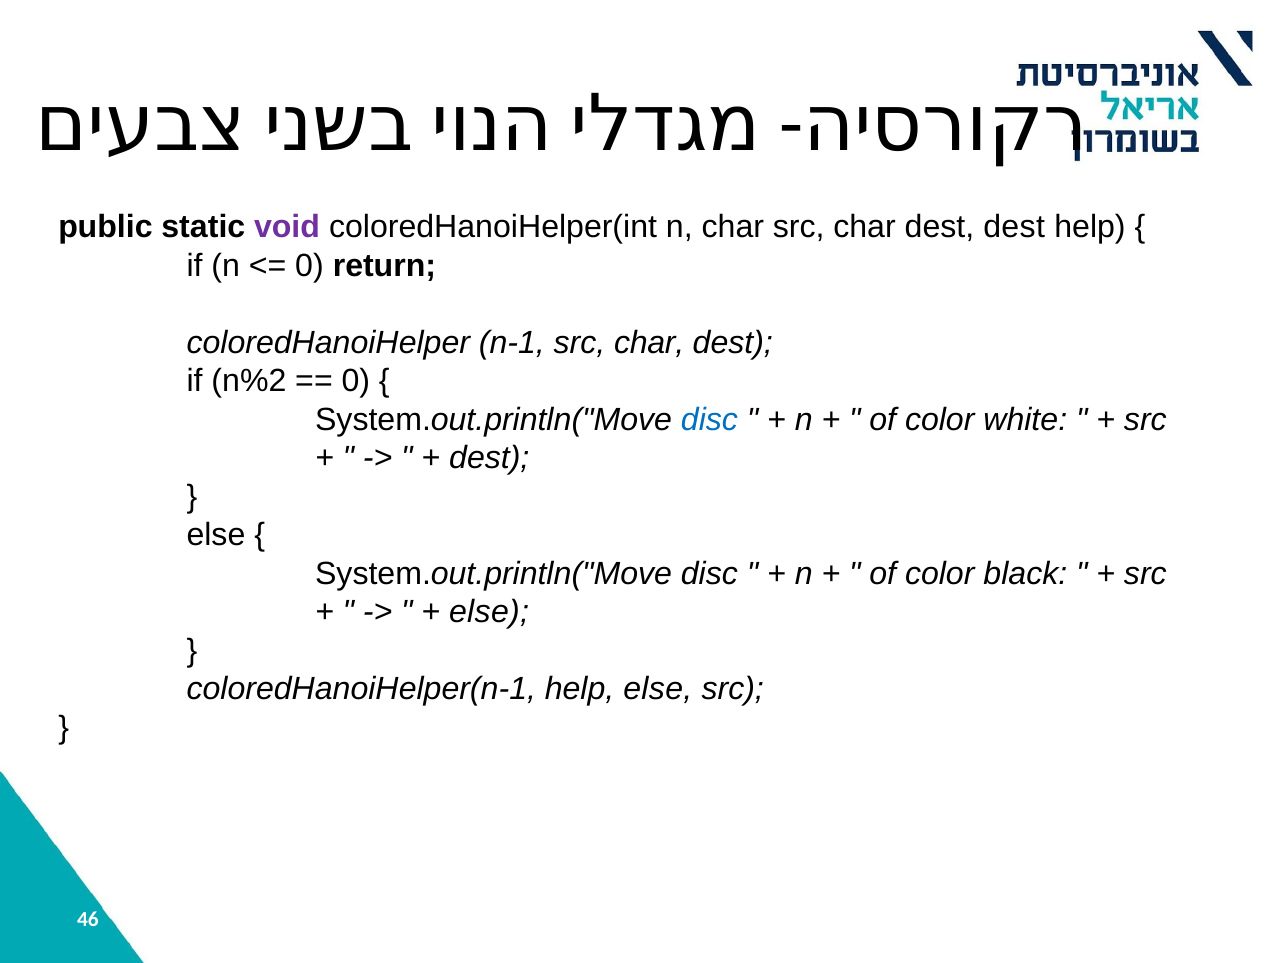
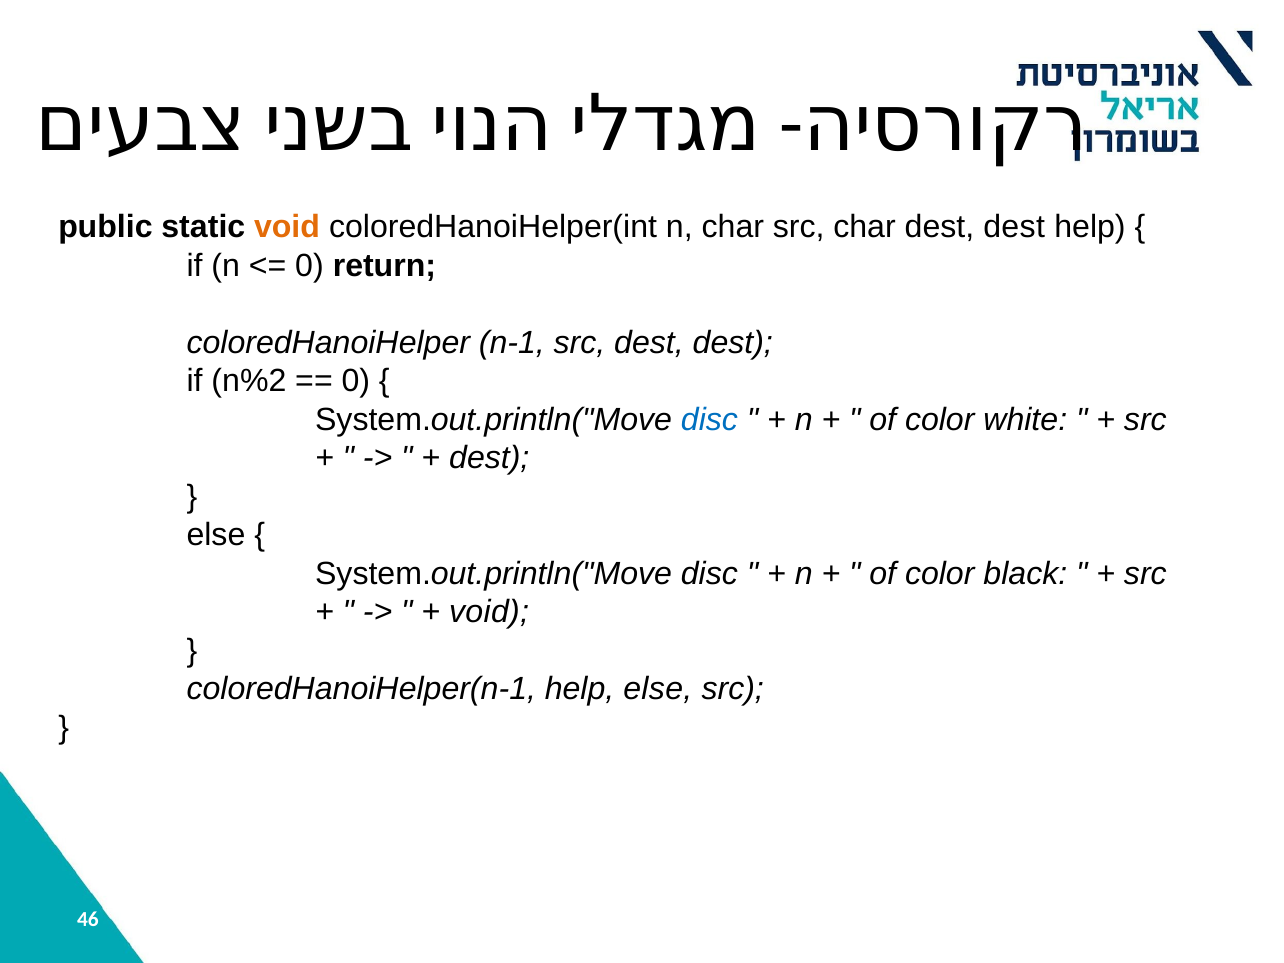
void at (287, 227) colour: purple -> orange
n-1 src char: char -> dest
else at (489, 612): else -> void
